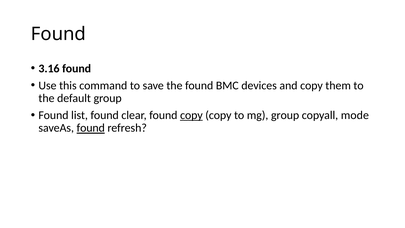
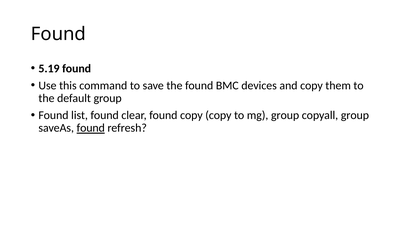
3.16: 3.16 -> 5.19
copy at (191, 115) underline: present -> none
copyall mode: mode -> group
